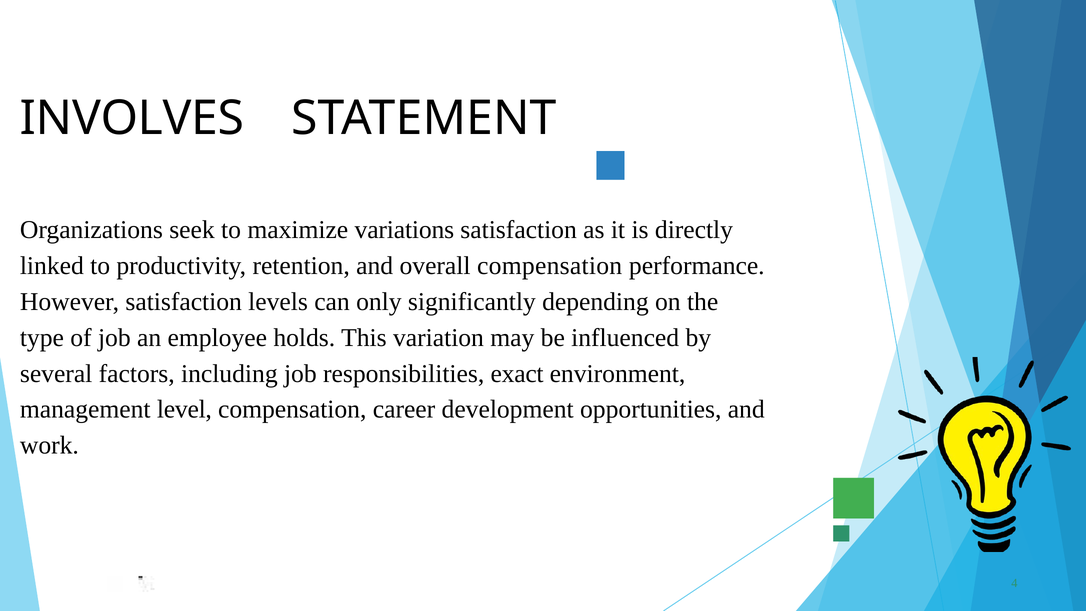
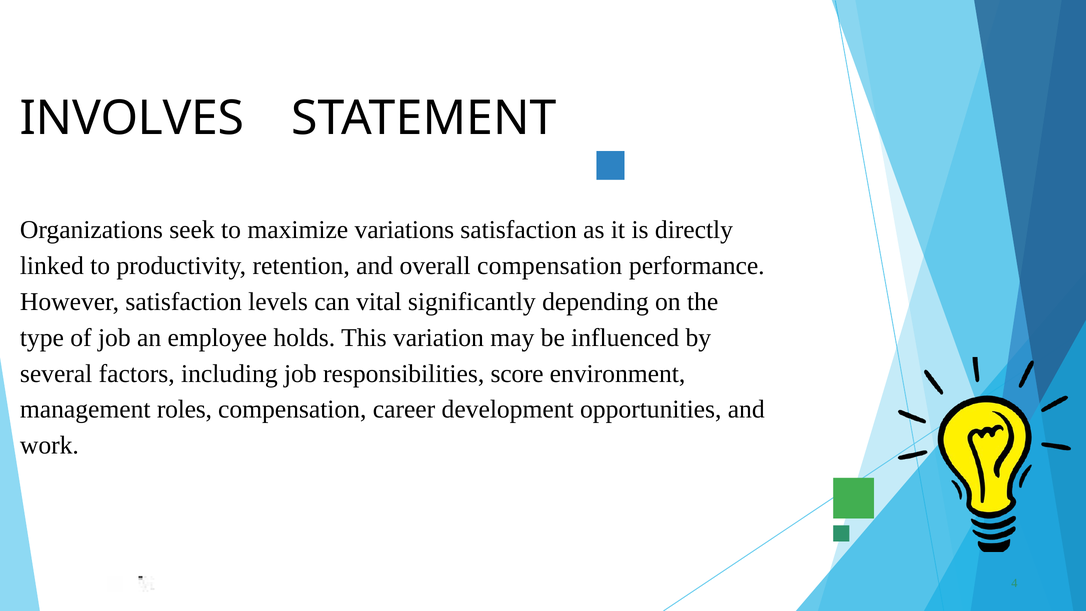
only: only -> vital
exact: exact -> score
level: level -> roles
